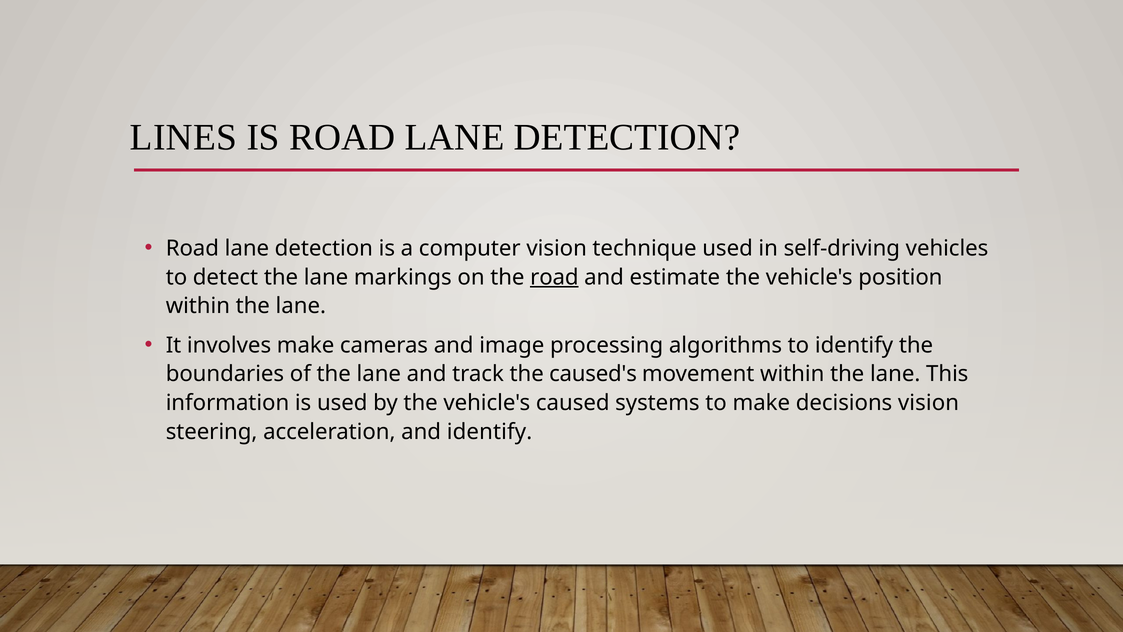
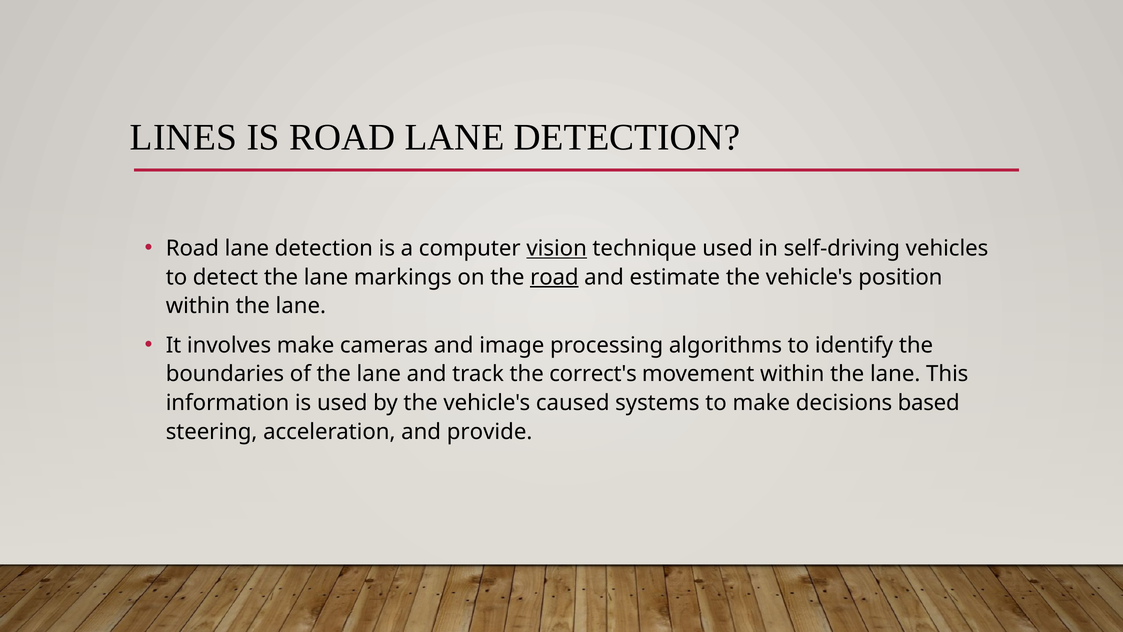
vision at (557, 248) underline: none -> present
caused's: caused's -> correct's
decisions vision: vision -> based
and identify: identify -> provide
